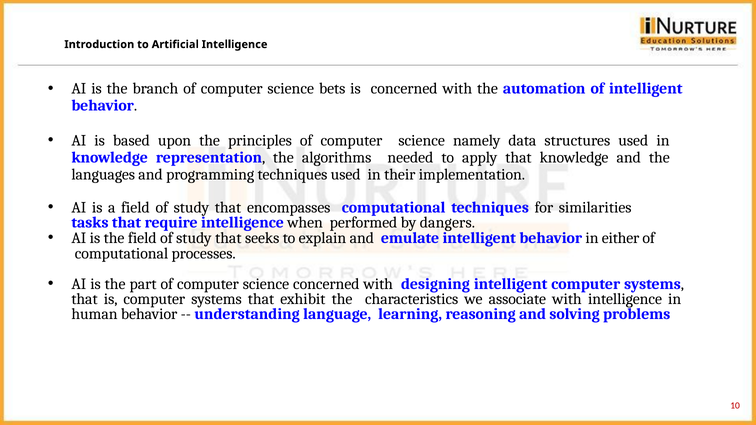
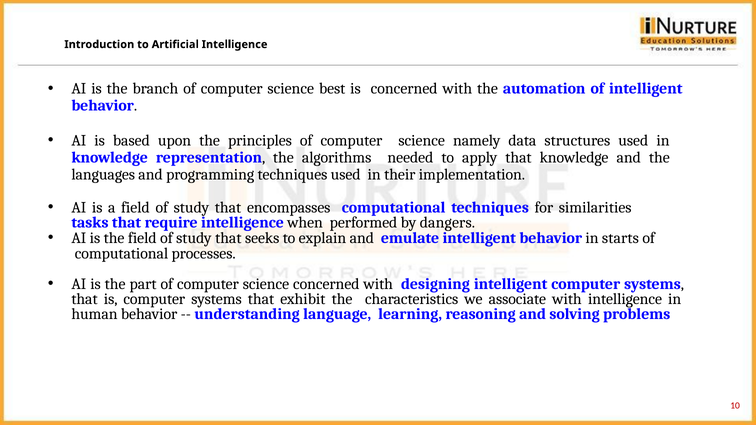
bets: bets -> best
either: either -> starts
